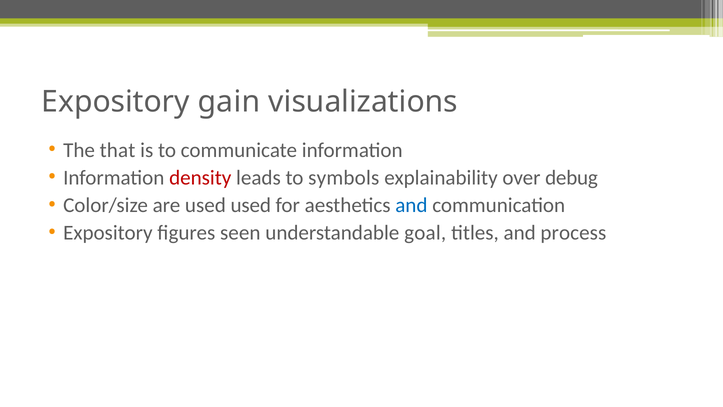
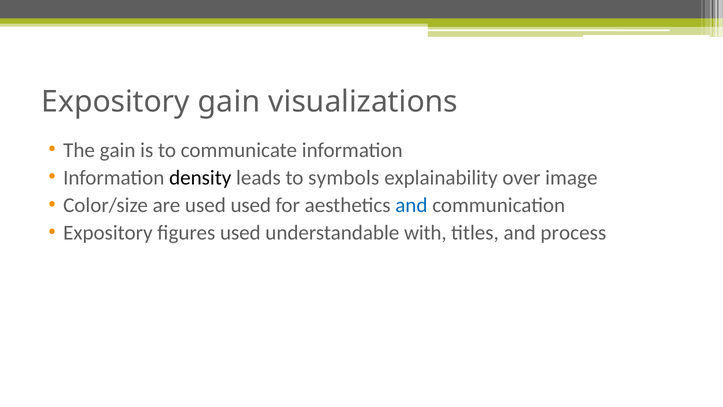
The that: that -> gain
density colour: red -> black
debug: debug -> image
figures seen: seen -> used
goal: goal -> with
